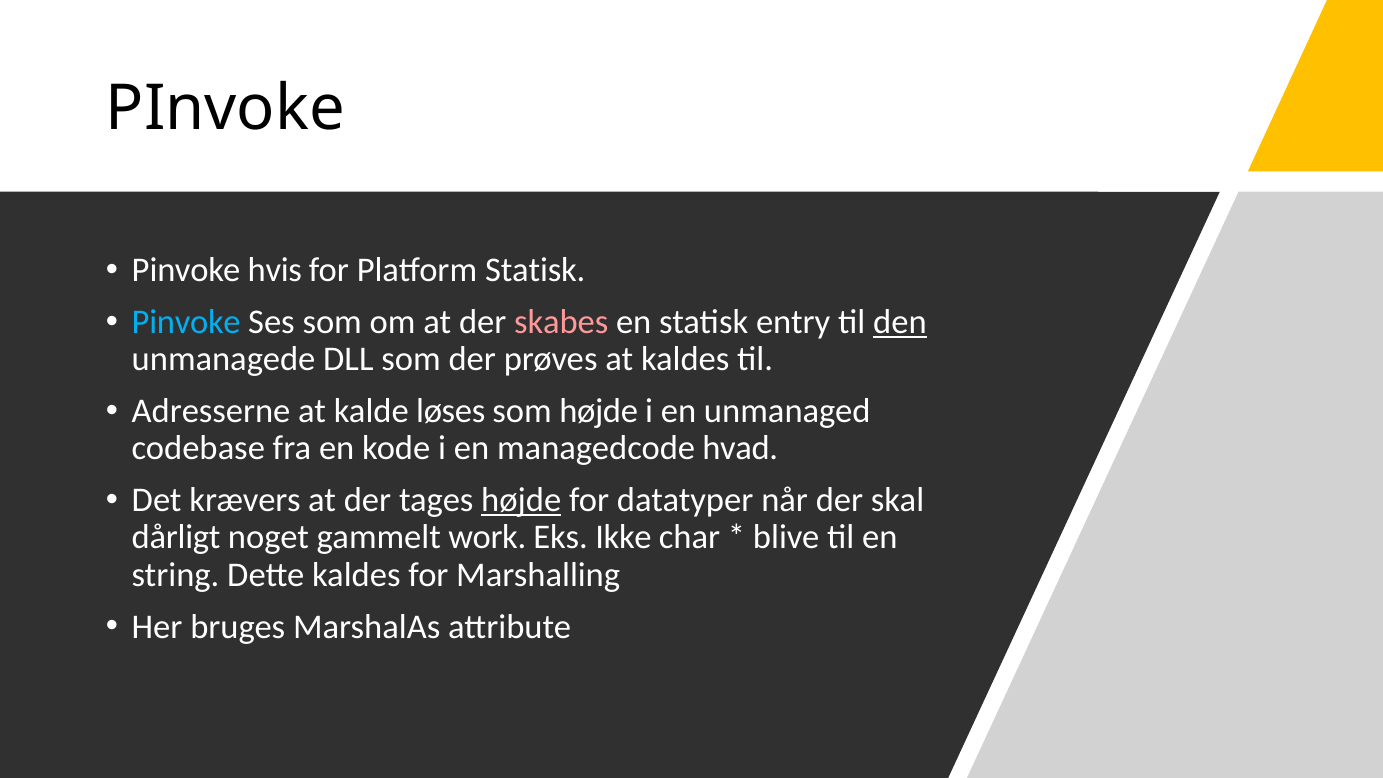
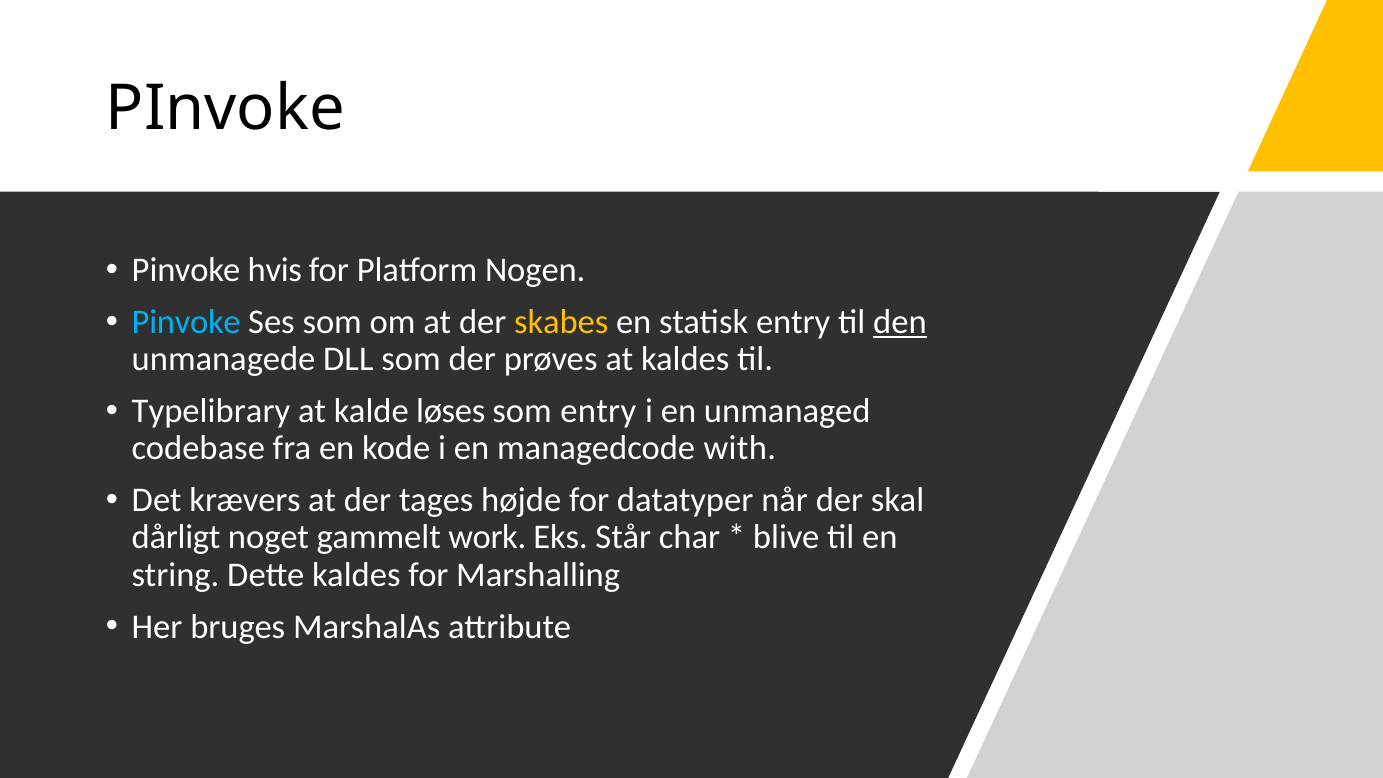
Platform Statisk: Statisk -> Nogen
skabes colour: pink -> yellow
Adresserne: Adresserne -> Typelibrary
som højde: højde -> entry
hvad: hvad -> with
højde at (521, 500) underline: present -> none
Ikke: Ikke -> Står
